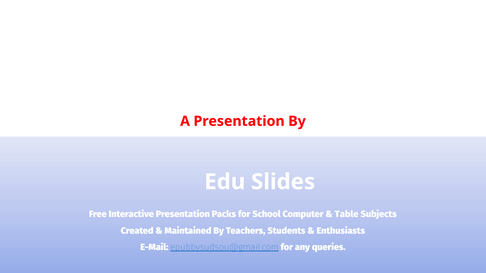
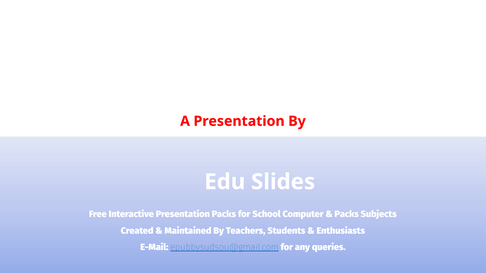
Table at (347, 215): Table -> Packs
